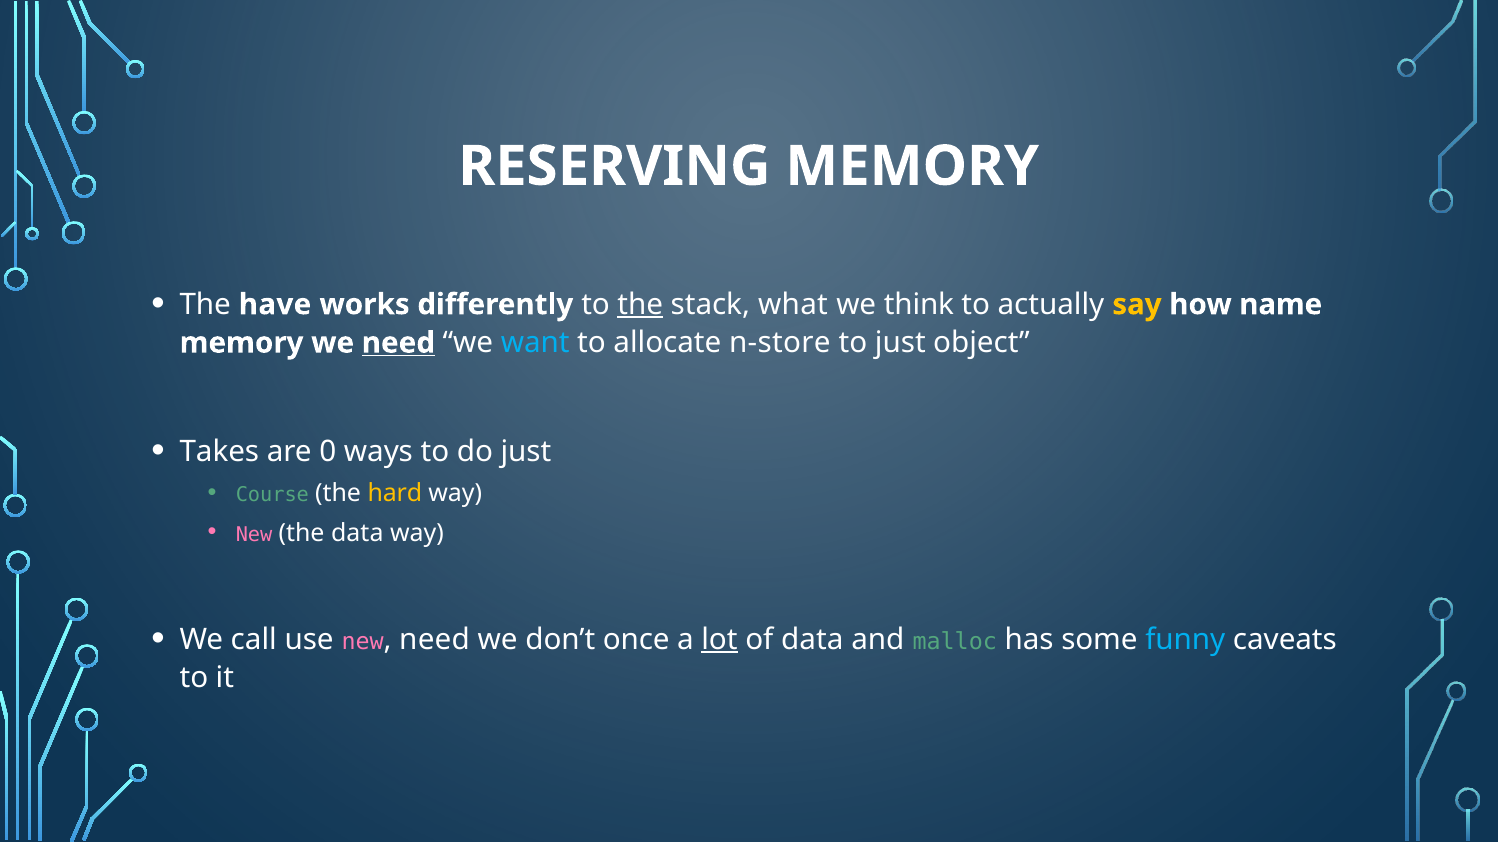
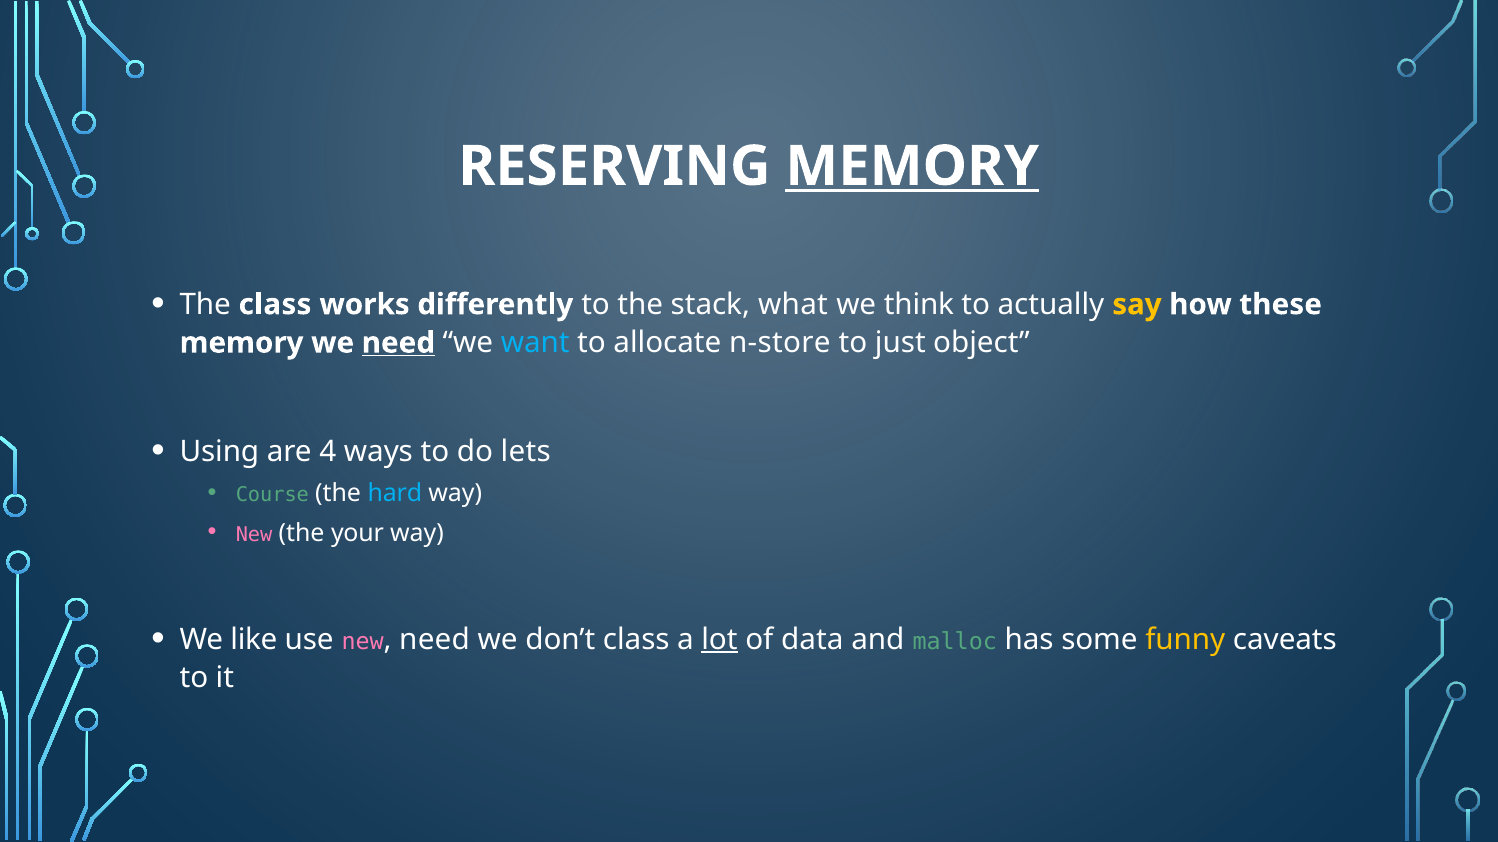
MEMORY at (912, 166) underline: none -> present
The have: have -> class
the at (640, 305) underline: present -> none
name: name -> these
Takes: Takes -> Using
0: 0 -> 4
do just: just -> lets
hard colour: yellow -> light blue
the data: data -> your
call: call -> like
don’t once: once -> class
funny colour: light blue -> yellow
